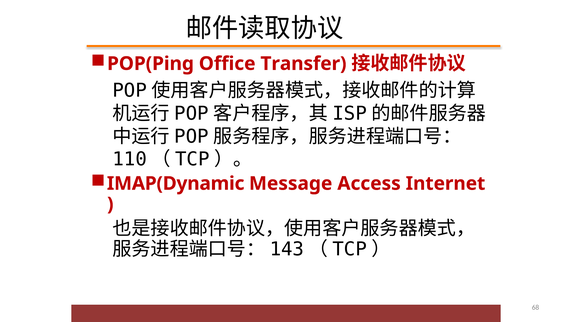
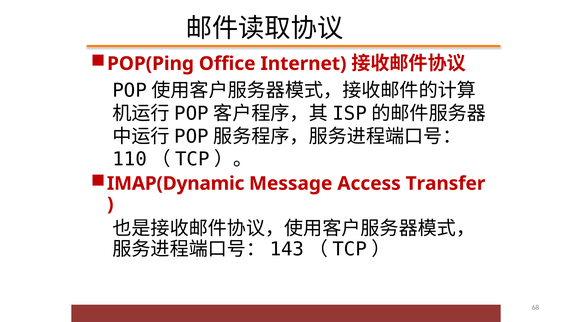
Transfer: Transfer -> Internet
Internet: Internet -> Transfer
